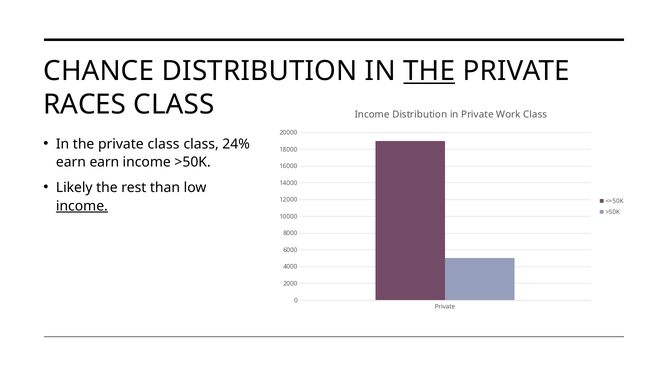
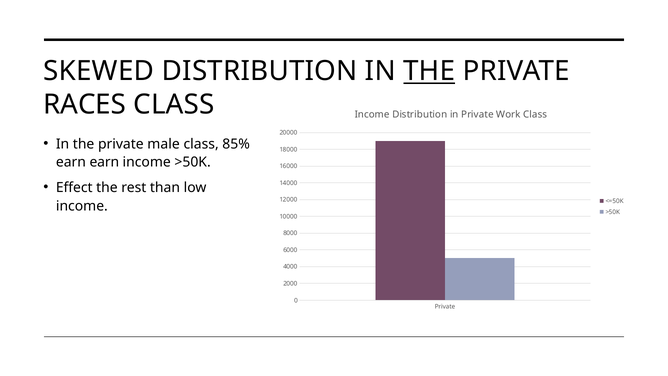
CHANCE: CHANCE -> SKEWED
private class: class -> male
24%: 24% -> 85%
Likely: Likely -> Effect
income at (82, 206) underline: present -> none
